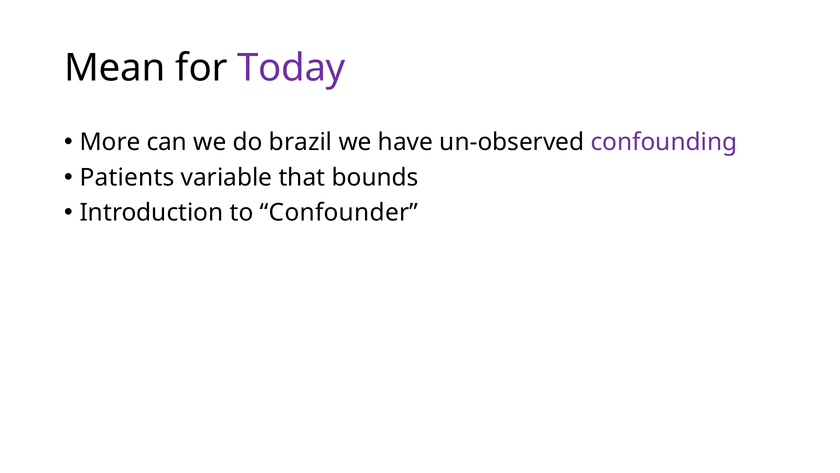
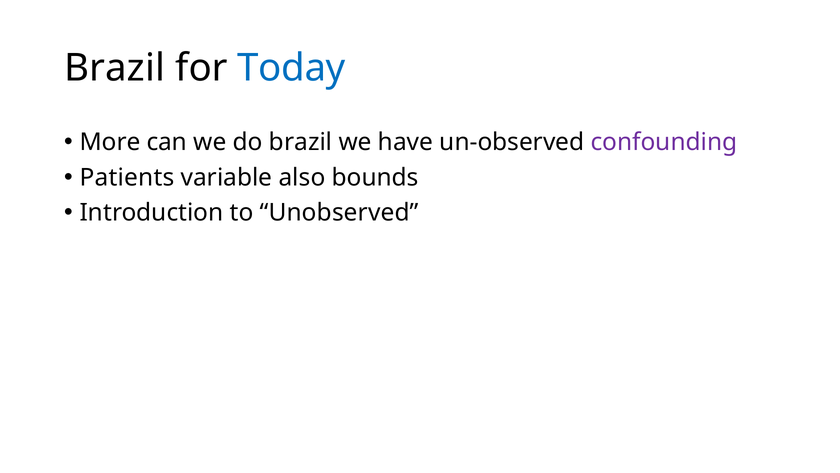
Mean at (115, 68): Mean -> Brazil
Today colour: purple -> blue
that: that -> also
Confounder: Confounder -> Unobserved
